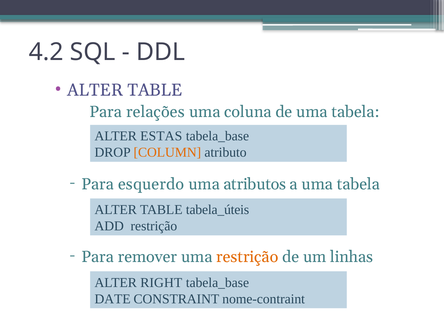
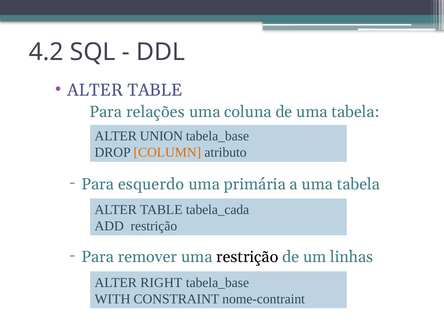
ESTAS: ESTAS -> UNION
atributos: atributos -> primária
tabela_úteis: tabela_úteis -> tabela_cada
restrição at (247, 257) colour: orange -> black
DATE: DATE -> WITH
